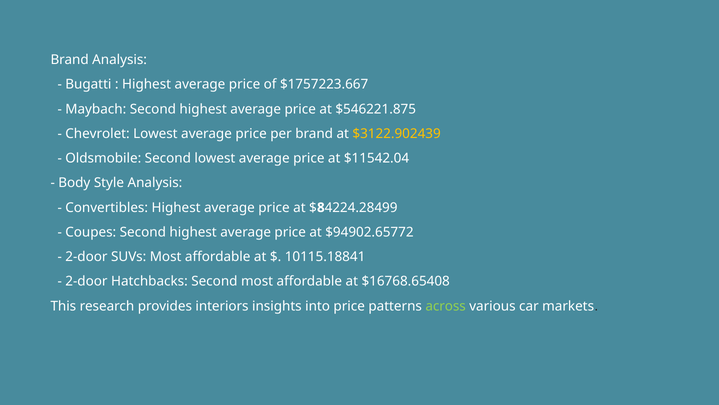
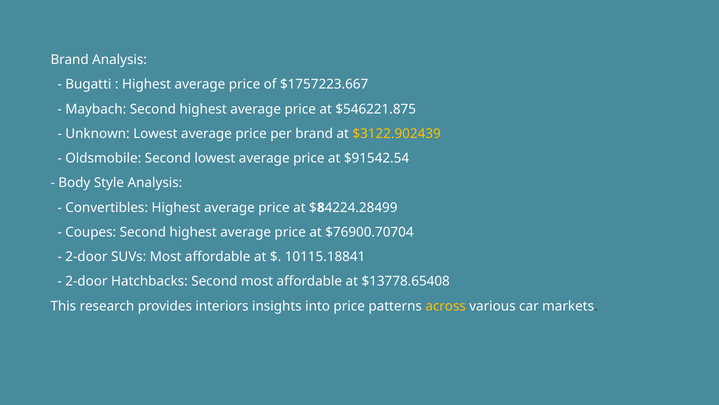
Chevrolet: Chevrolet -> Unknown
$11542.04: $11542.04 -> $91542.54
$94902.65772: $94902.65772 -> $76900.70704
$16768.65408: $16768.65408 -> $13778.65408
across colour: light green -> yellow
